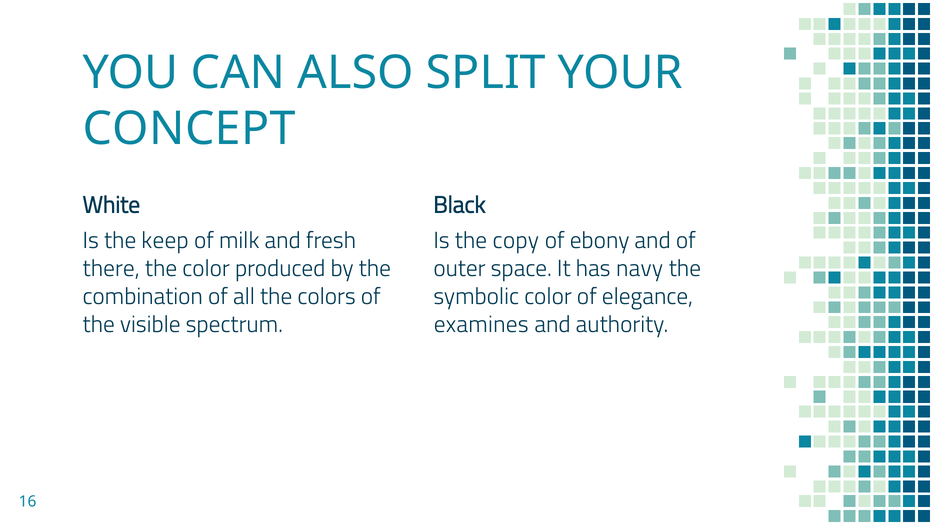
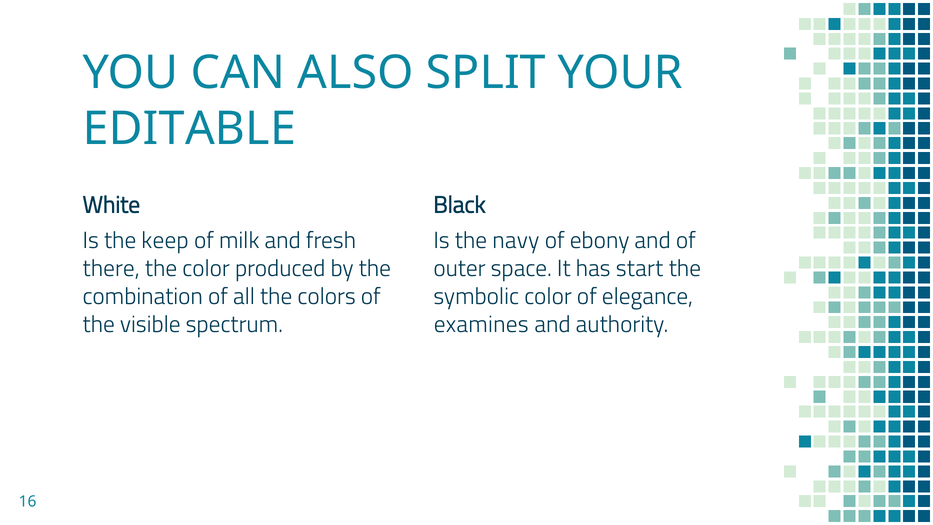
CONCEPT: CONCEPT -> EDITABLE
copy: copy -> navy
navy: navy -> start
